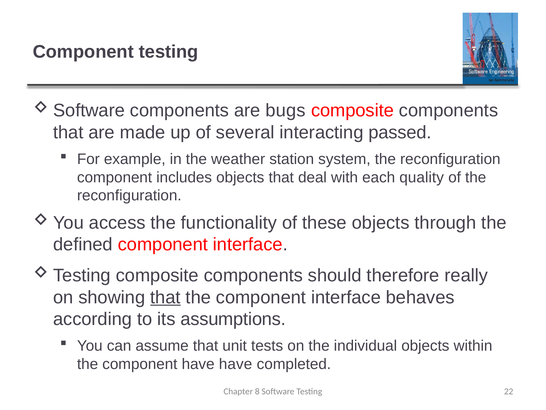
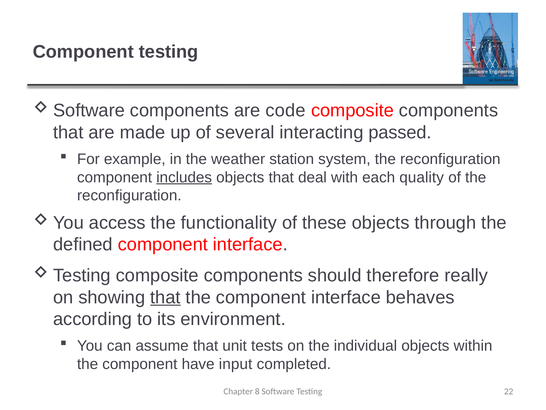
bugs: bugs -> code
includes underline: none -> present
assumptions: assumptions -> environment
have have: have -> input
